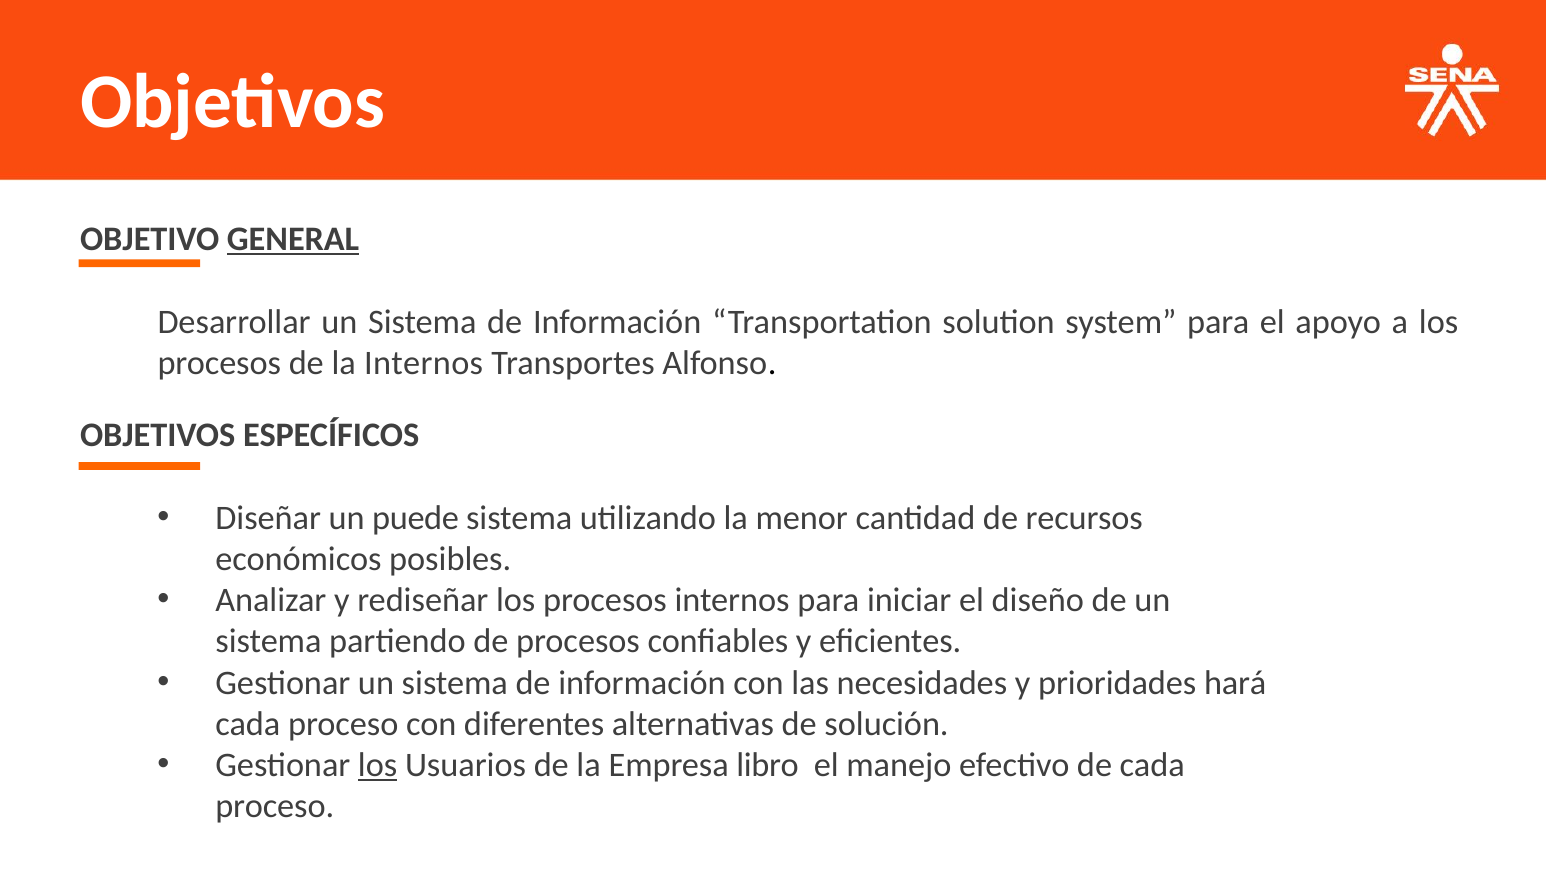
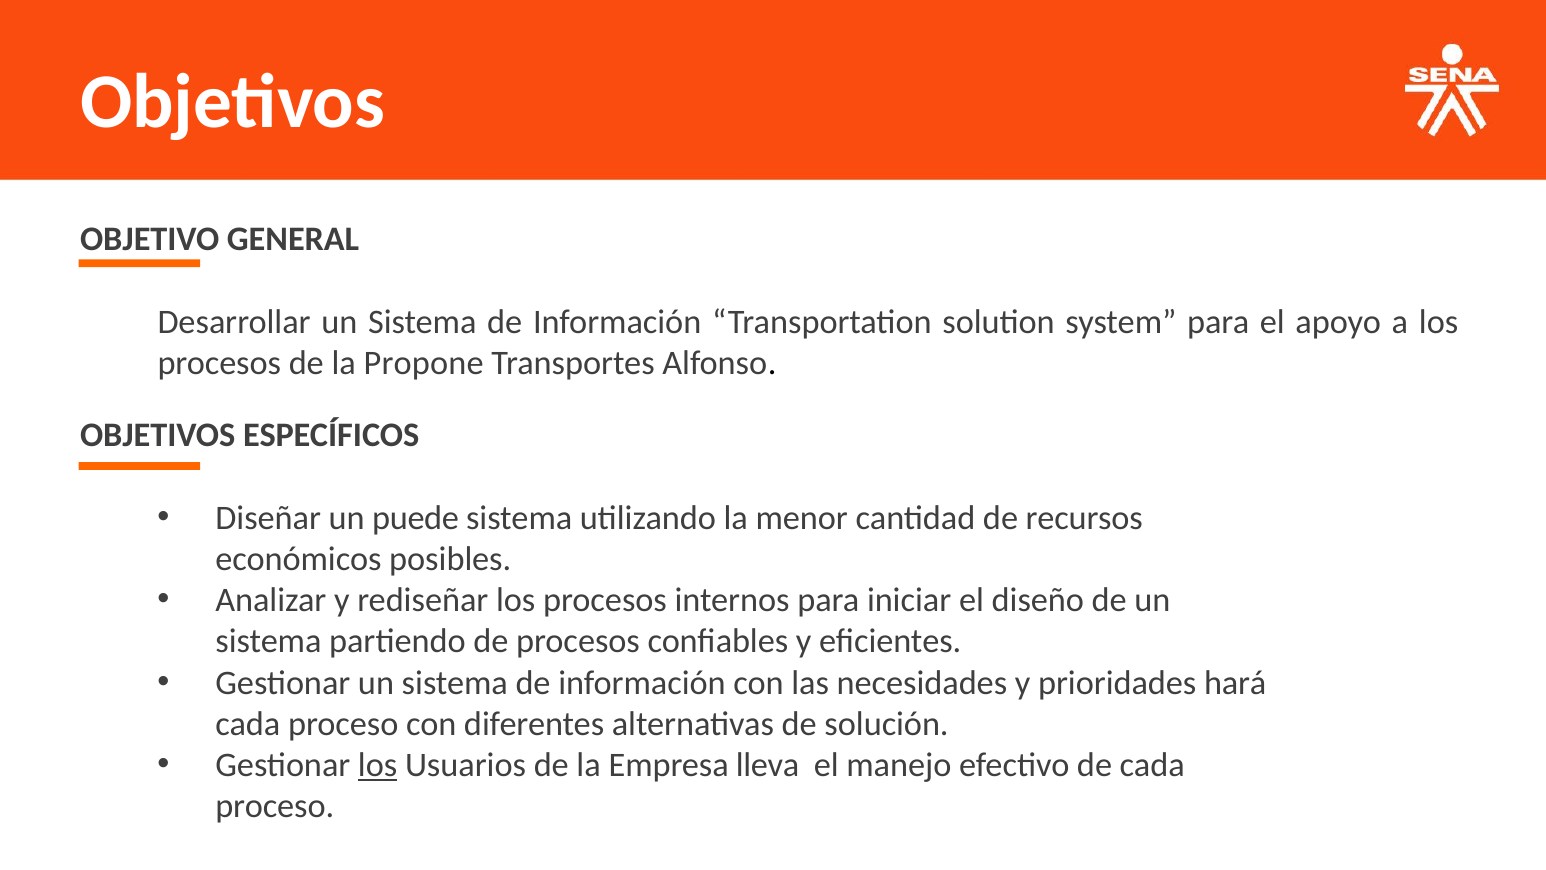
GENERAL underline: present -> none
la Internos: Internos -> Propone
libro: libro -> lleva
